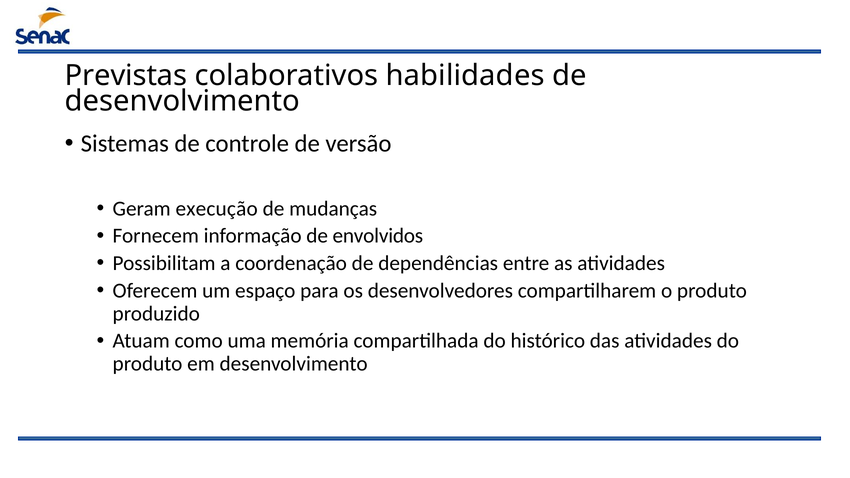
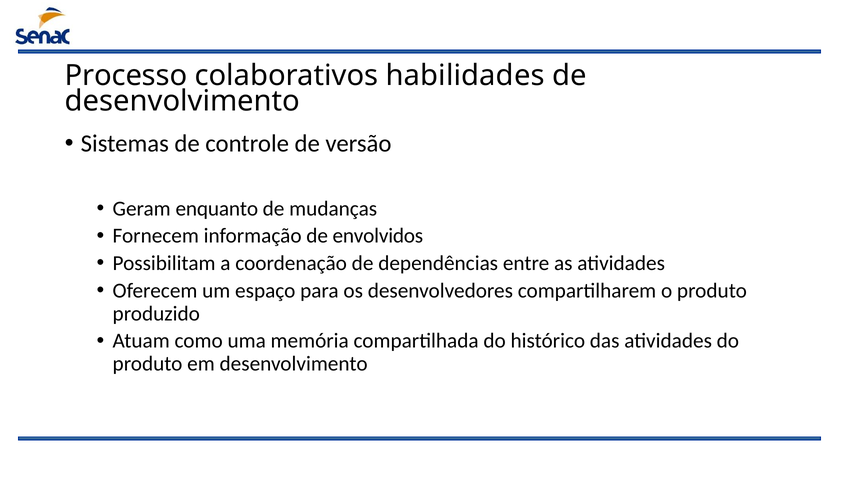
Previstas: Previstas -> Processo
execução: execução -> enquanto
